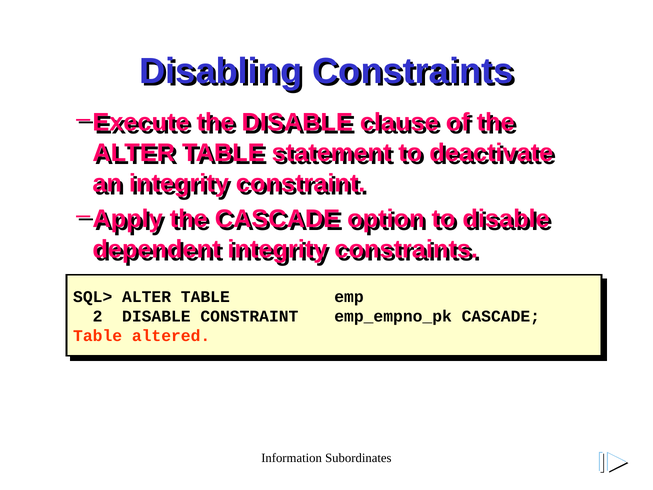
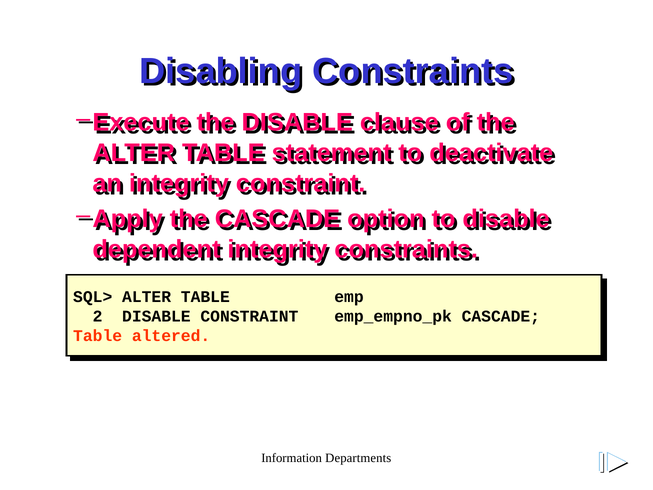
Subordinates: Subordinates -> Departments
